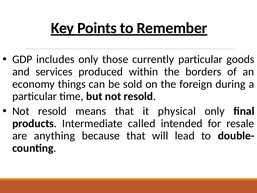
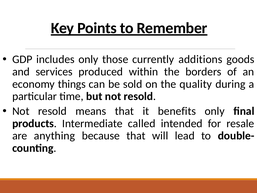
currently particular: particular -> additions
foreign: foreign -> quality
physical: physical -> benefits
